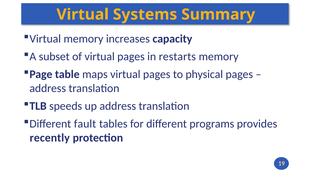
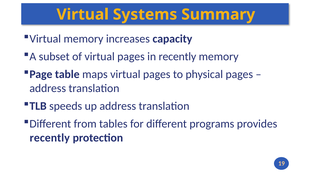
in restarts: restarts -> recently
fault: fault -> from
